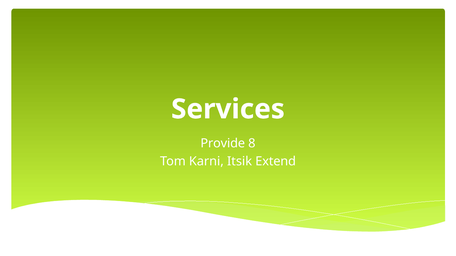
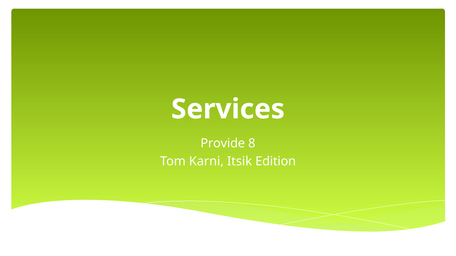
Extend: Extend -> Edition
